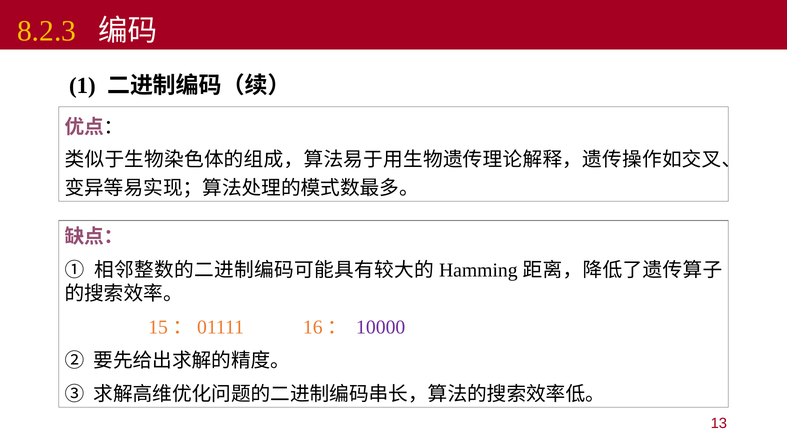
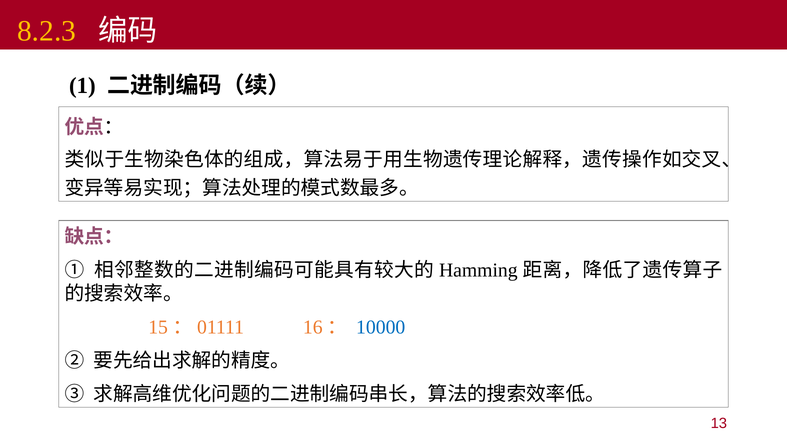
10000 colour: purple -> blue
